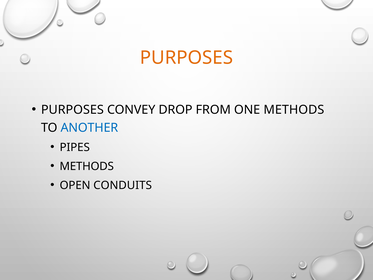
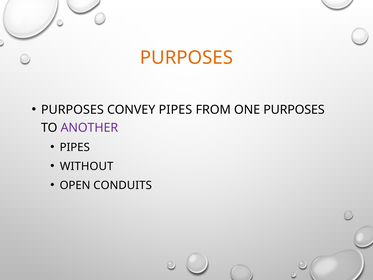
CONVEY DROP: DROP -> PIPES
ONE METHODS: METHODS -> PURPOSES
ANOTHER colour: blue -> purple
METHODS at (87, 166): METHODS -> WITHOUT
